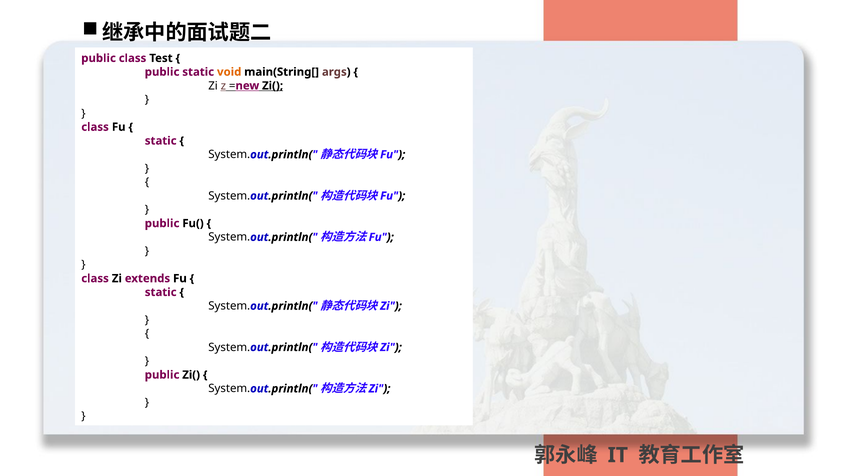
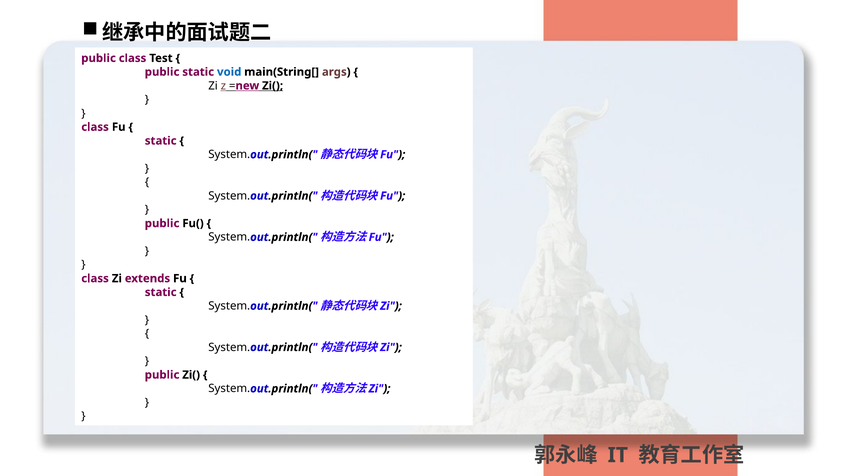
void colour: orange -> blue
